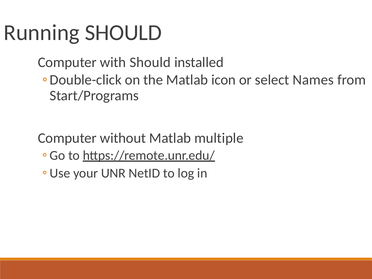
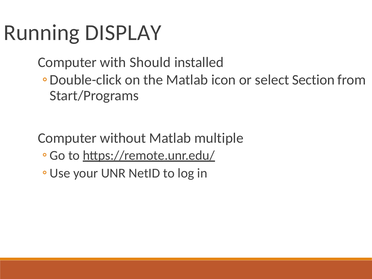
Running SHOULD: SHOULD -> DISPLAY
Names: Names -> Section
